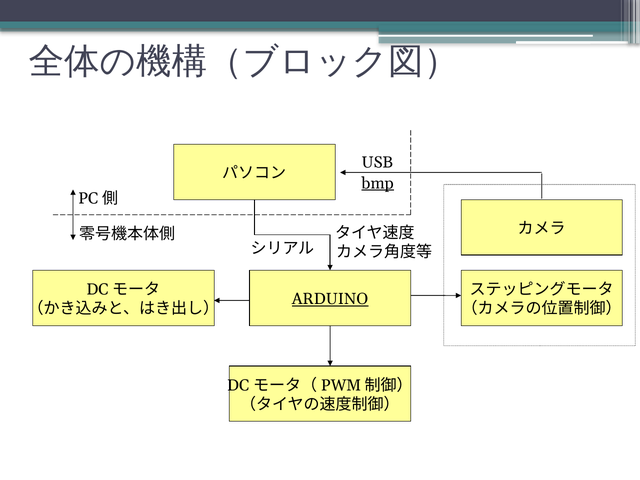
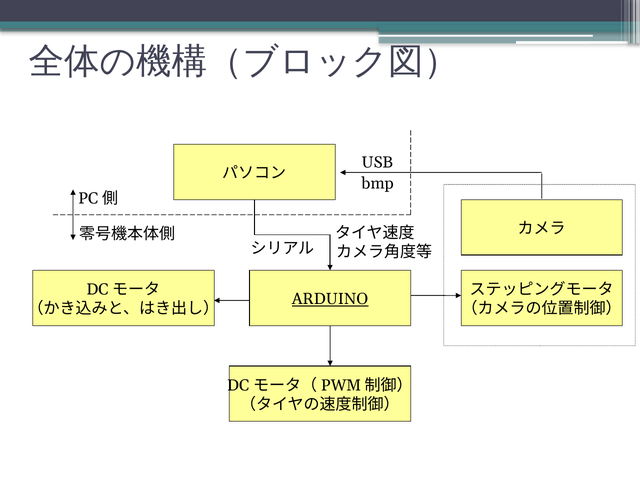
bmp underline: present -> none
